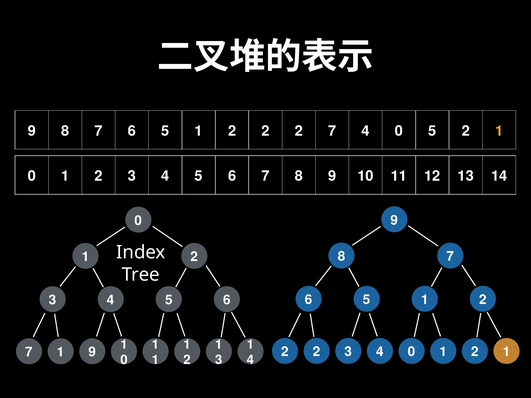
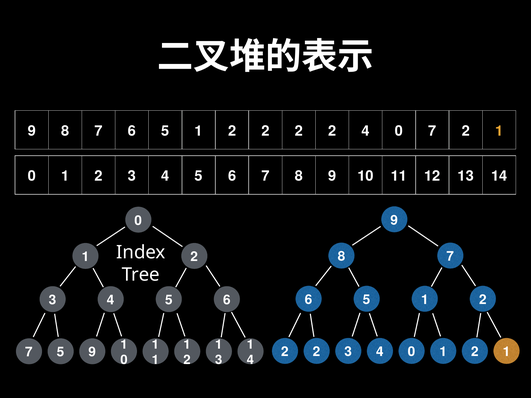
2 2 2 7: 7 -> 2
0 5: 5 -> 7
7 1: 1 -> 5
